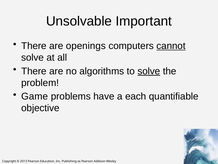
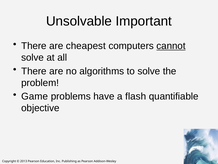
openings: openings -> cheapest
solve at (149, 71) underline: present -> none
each: each -> flash
